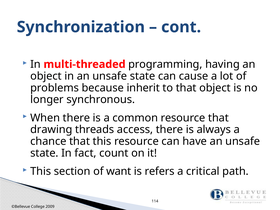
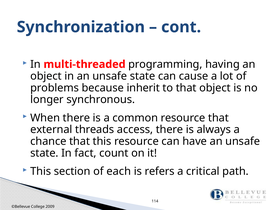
drawing: drawing -> external
want: want -> each
